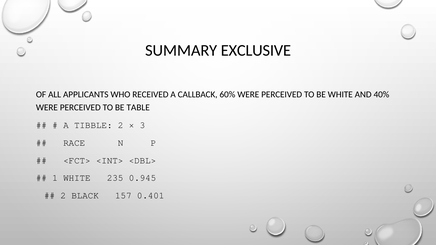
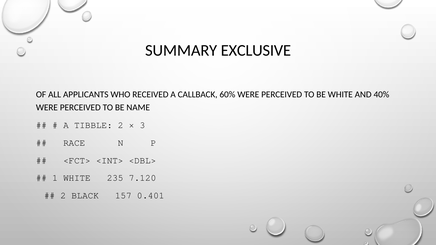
TABLE: TABLE -> NAME
0.945: 0.945 -> 7.120
